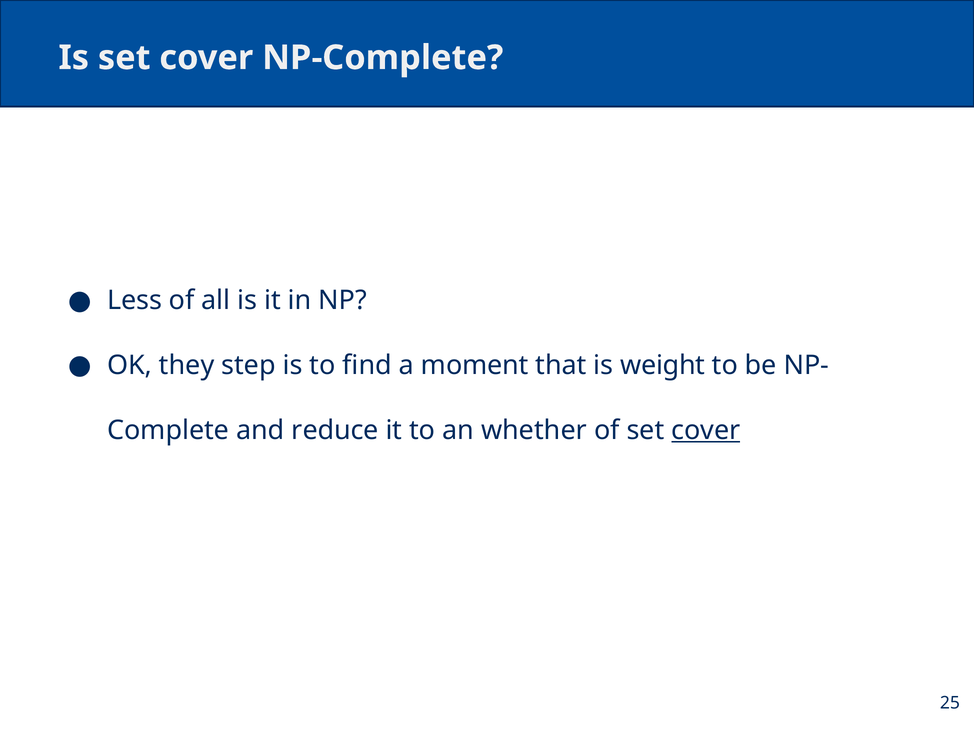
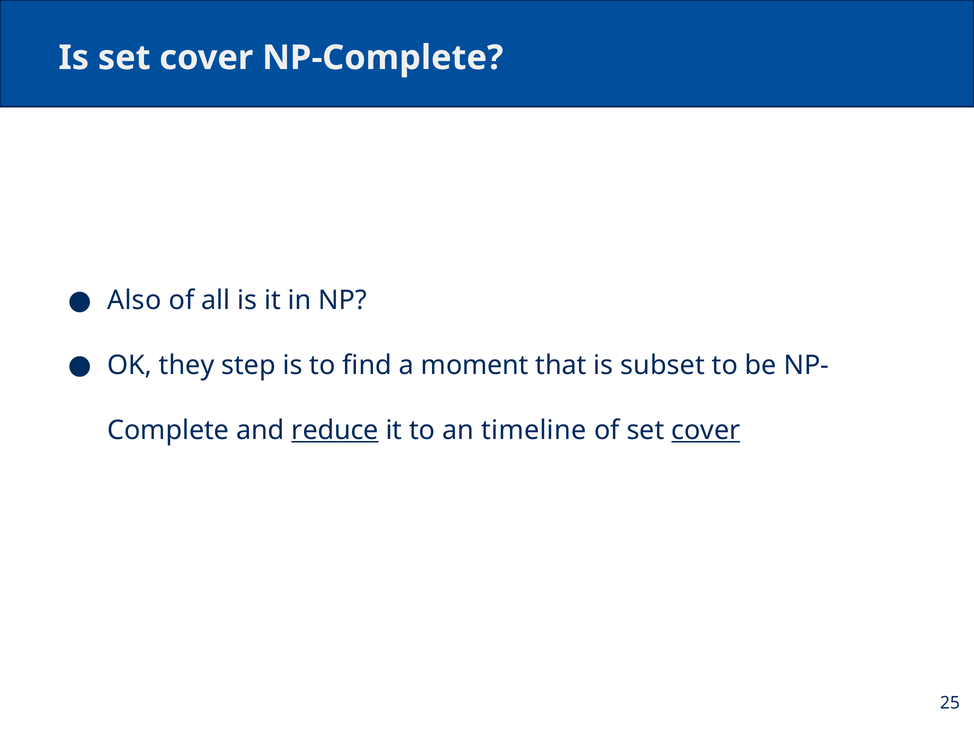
Less: Less -> Also
weight: weight -> subset
reduce underline: none -> present
whether: whether -> timeline
